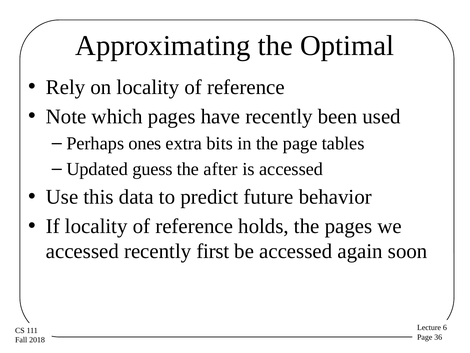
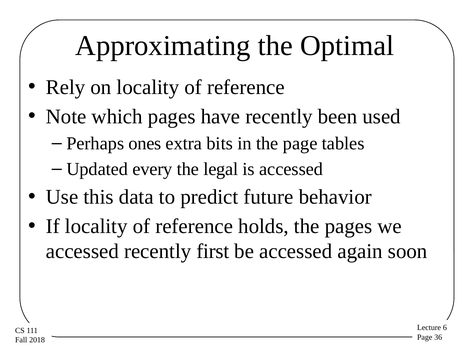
guess: guess -> every
after: after -> legal
